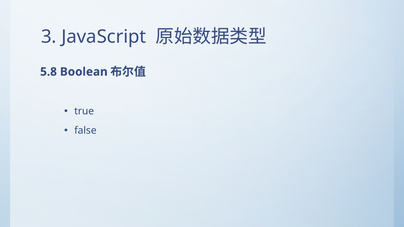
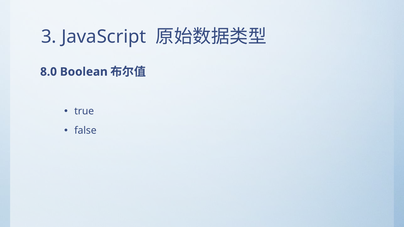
5.8: 5.8 -> 8.0
